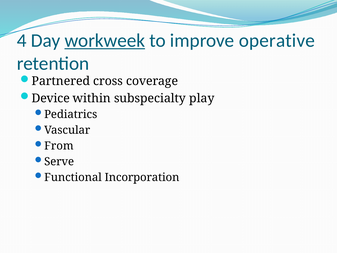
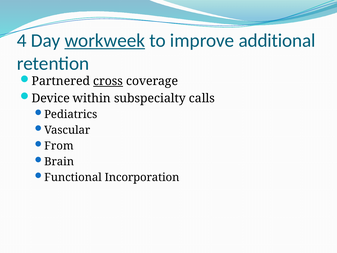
operative: operative -> additional
cross underline: none -> present
play: play -> calls
Serve: Serve -> Brain
